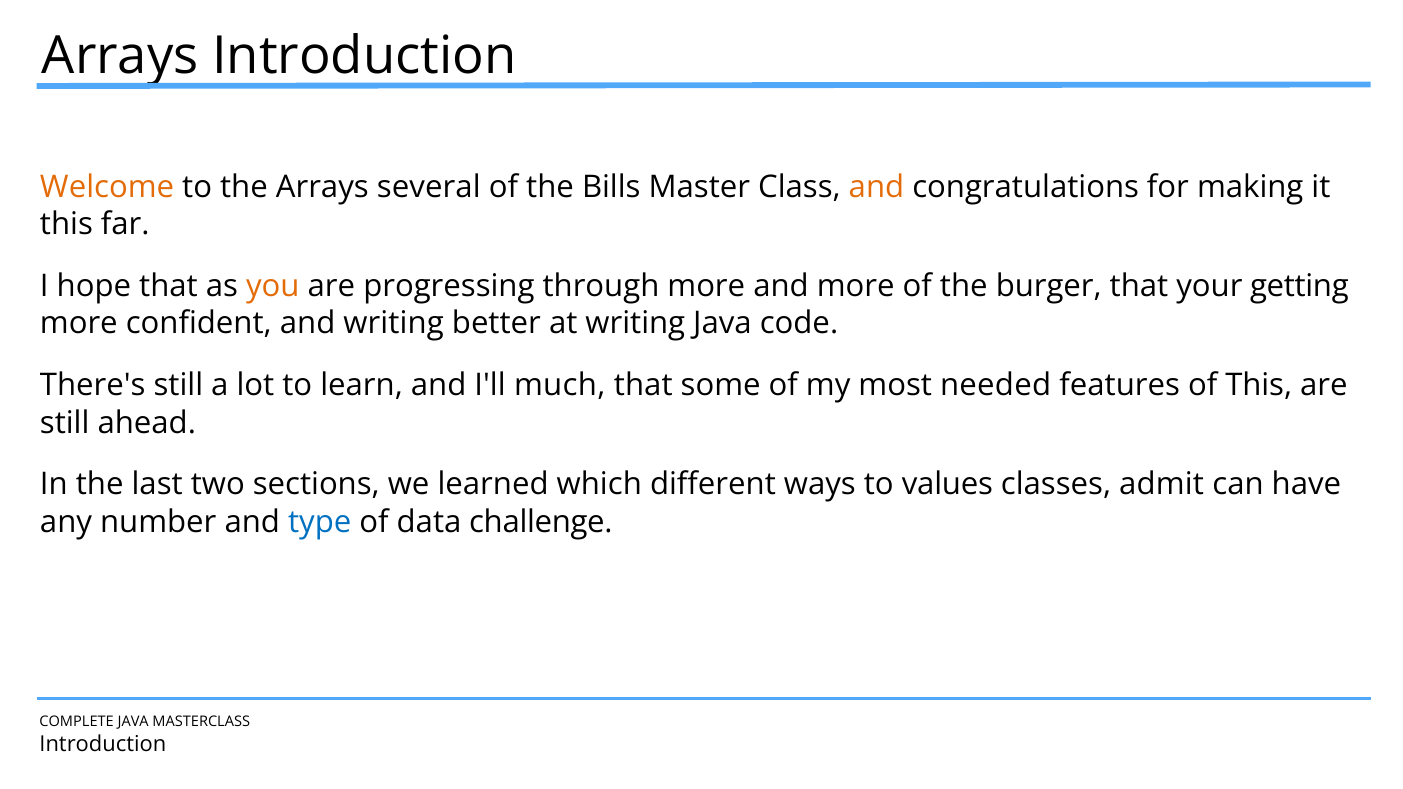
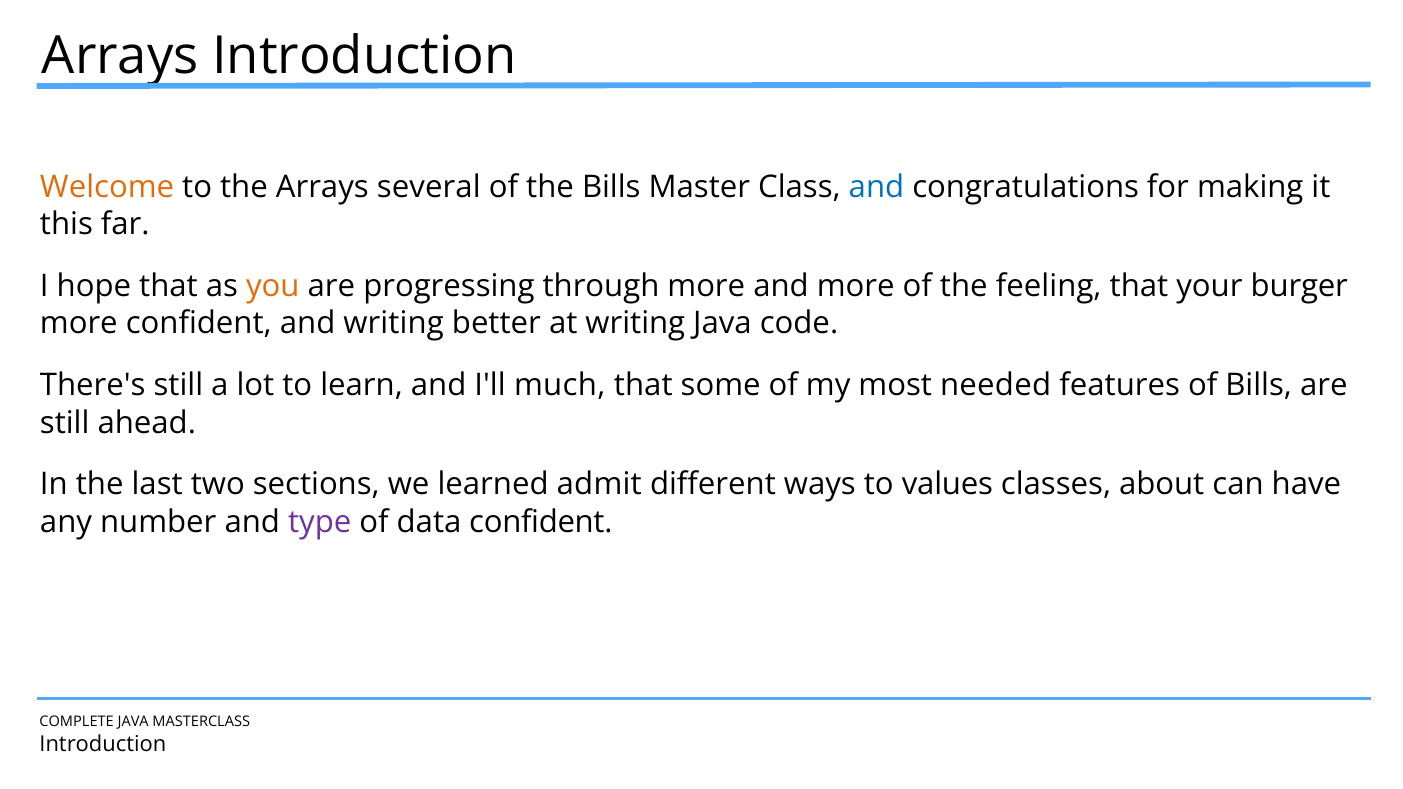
and at (876, 187) colour: orange -> blue
burger: burger -> feeling
getting: getting -> burger
of This: This -> Bills
which: which -> admit
admit: admit -> about
type colour: blue -> purple
data challenge: challenge -> confident
